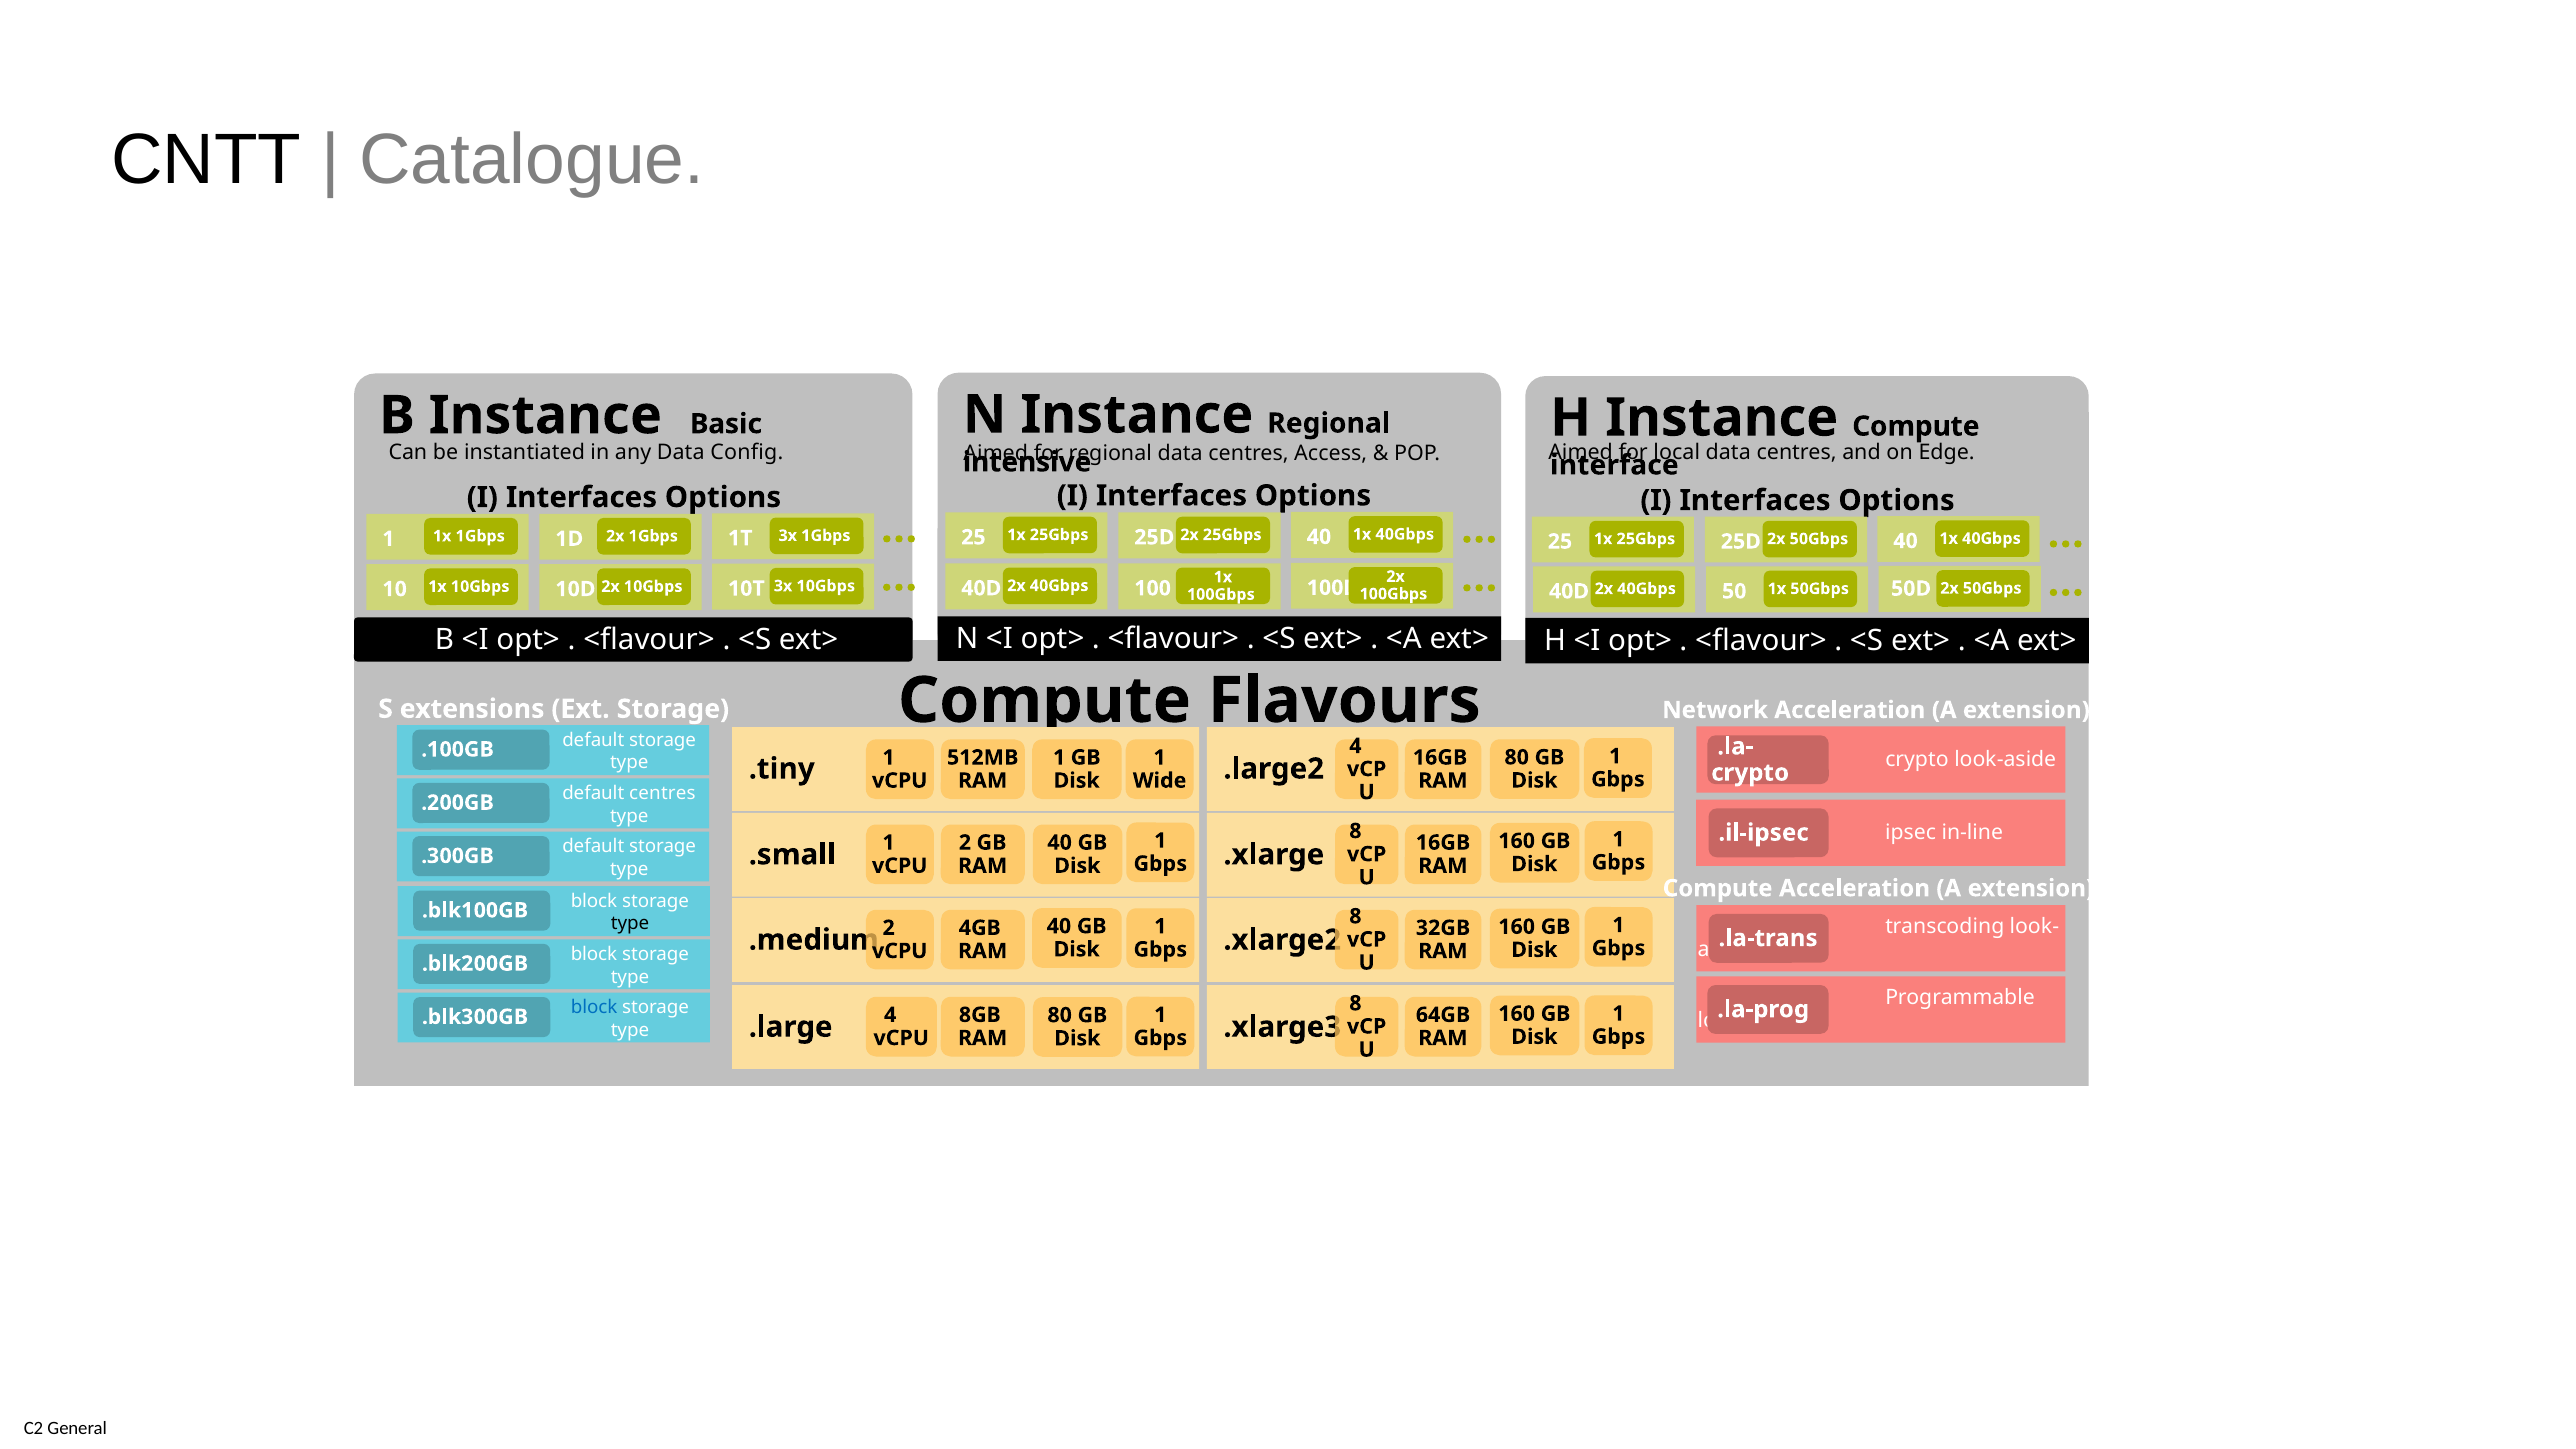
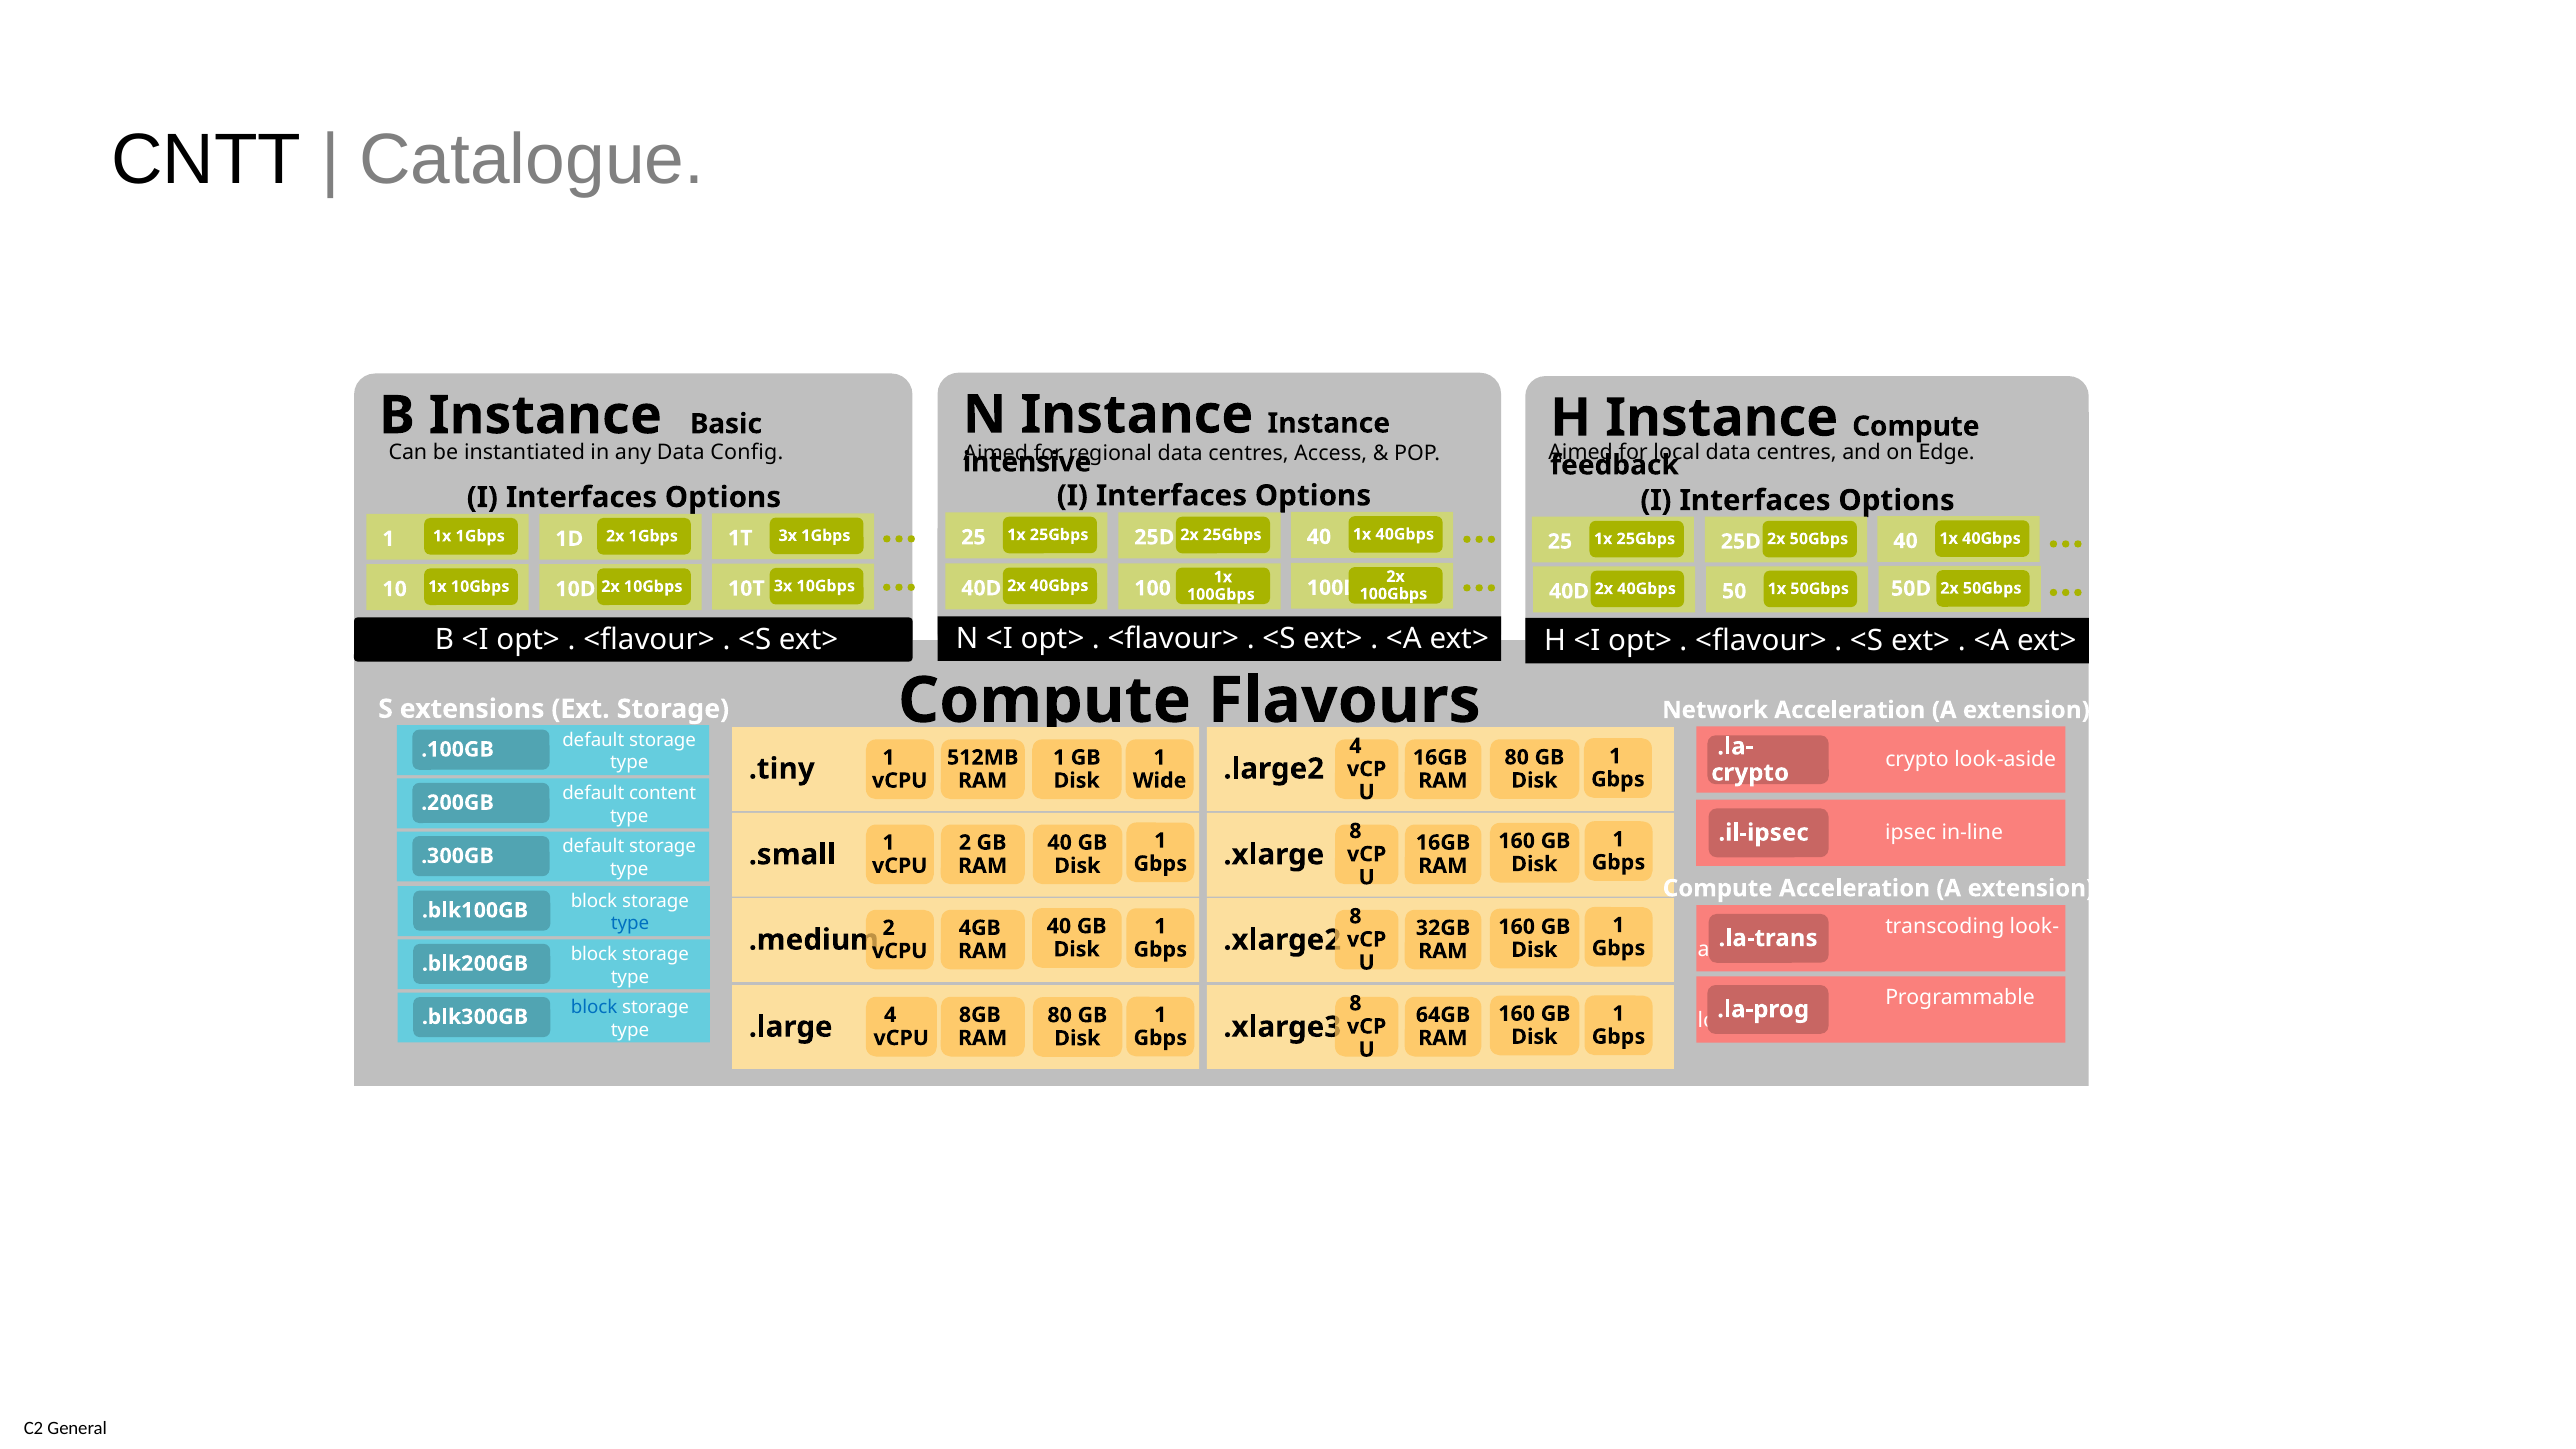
Regional at (1329, 423): Regional -> Instance
interface: interface -> feedback
default centres: centres -> content
type at (630, 924) colour: black -> blue
